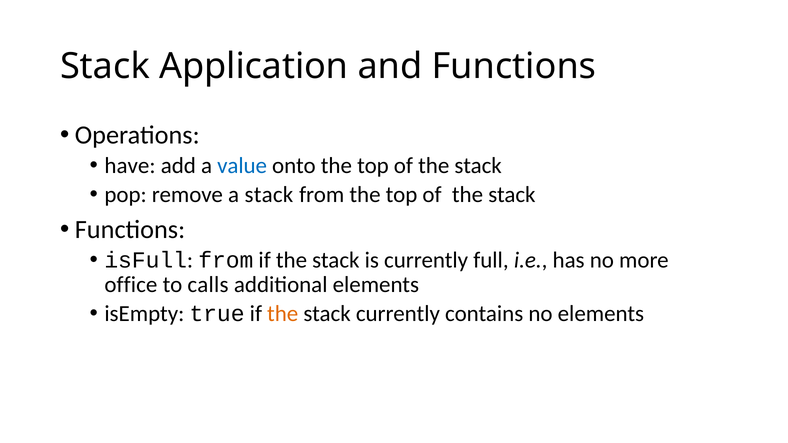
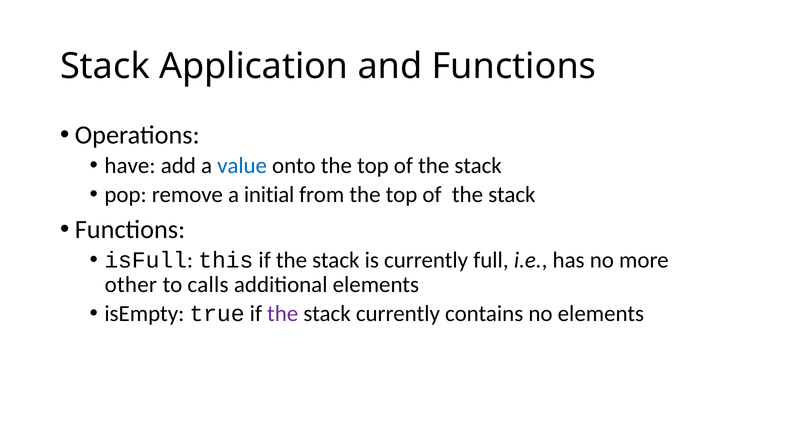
a stack: stack -> initial
isFull from: from -> this
office: office -> other
the at (283, 314) colour: orange -> purple
